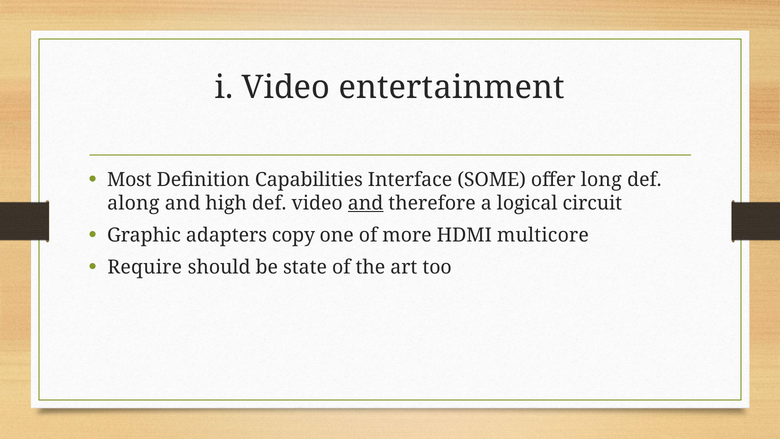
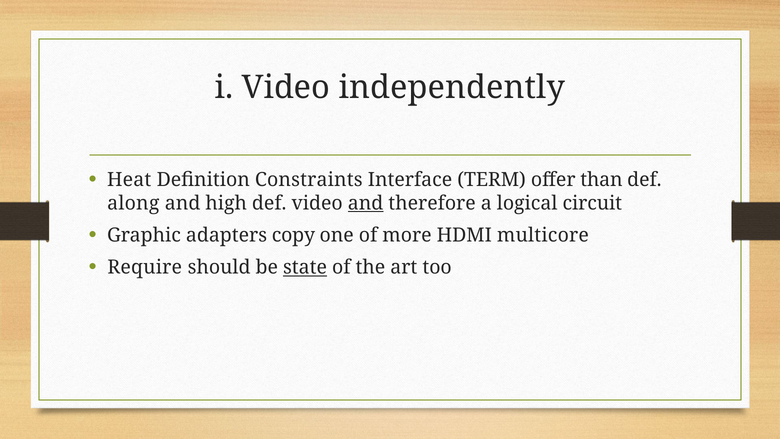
entertainment: entertainment -> independently
Most: Most -> Heat
Capabilities: Capabilities -> Constraints
SOME: SOME -> TERM
long: long -> than
state underline: none -> present
